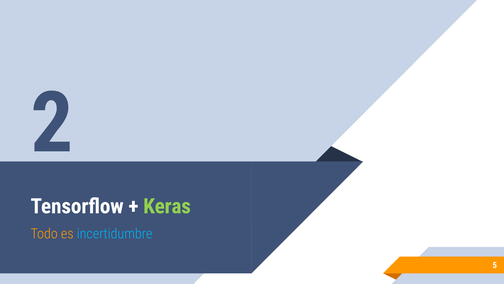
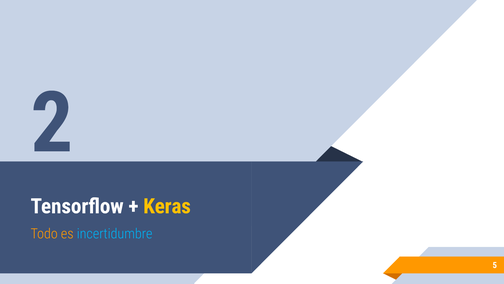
Keras colour: light green -> yellow
